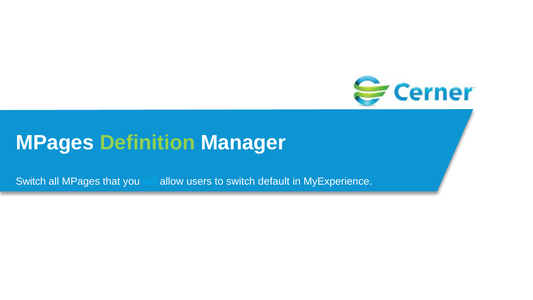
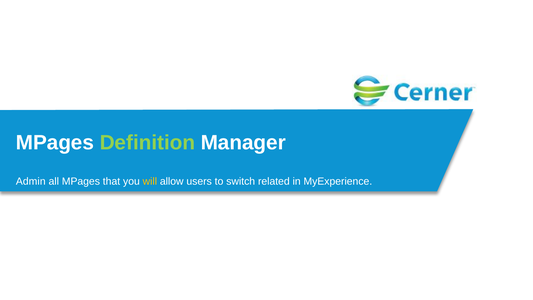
Switch at (31, 181): Switch -> Admin
will colour: light blue -> yellow
default: default -> related
